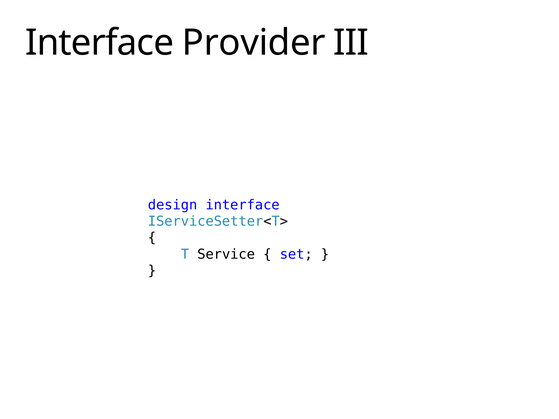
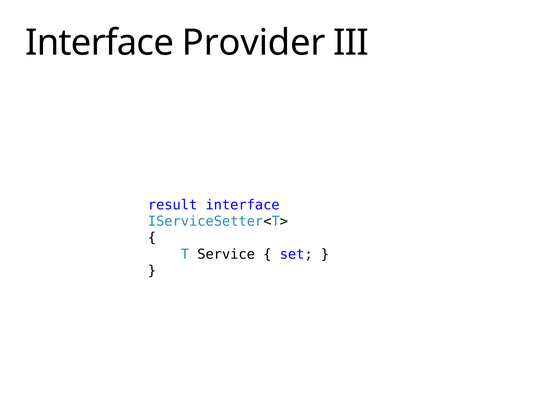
design: design -> result
